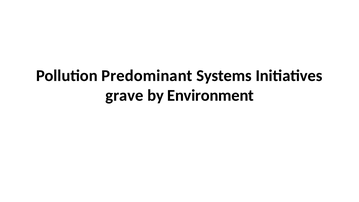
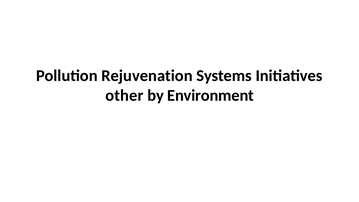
Predominant: Predominant -> Rejuvenation
grave: grave -> other
